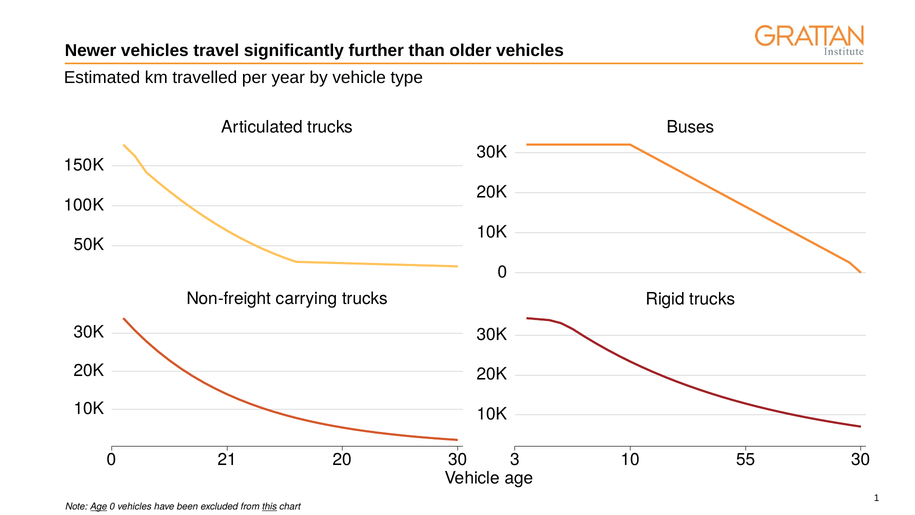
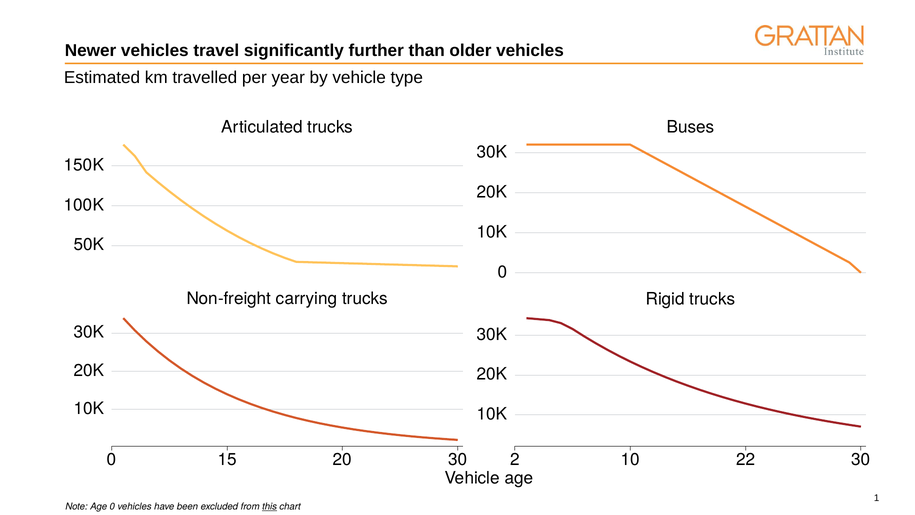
21: 21 -> 15
3: 3 -> 2
55: 55 -> 22
Age at (99, 506) underline: present -> none
